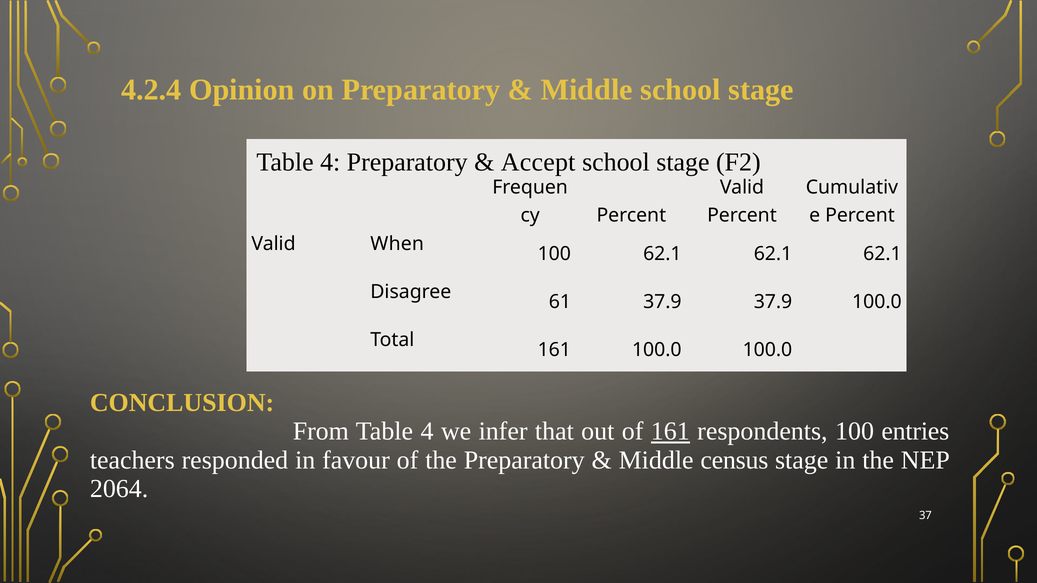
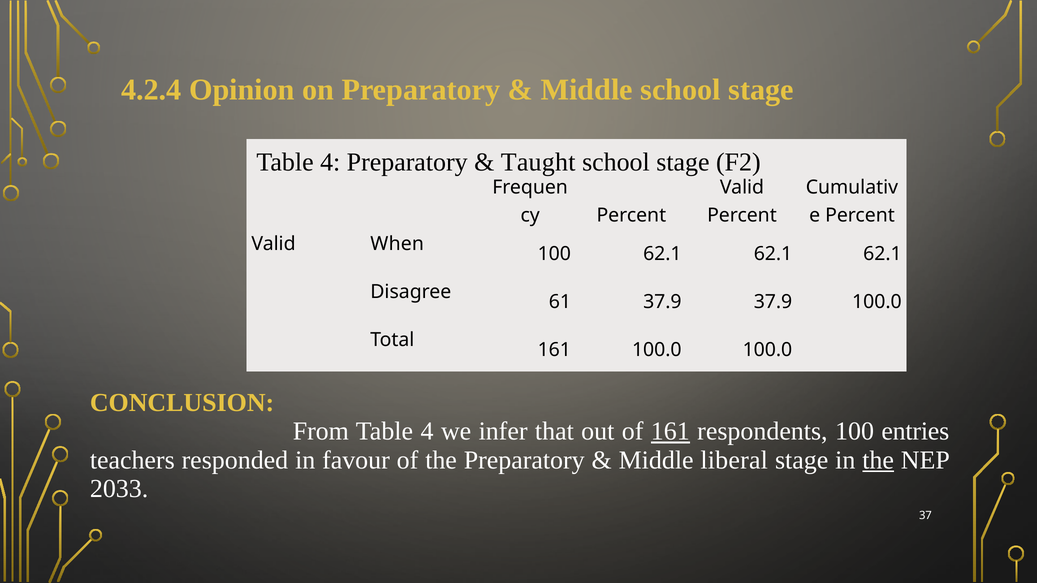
Accept: Accept -> Taught
census: census -> liberal
the at (878, 460) underline: none -> present
2064: 2064 -> 2033
